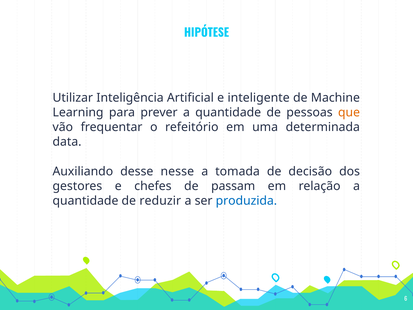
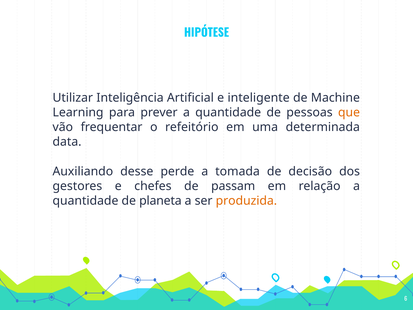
nesse: nesse -> perde
reduzir: reduzir -> planeta
produzida colour: blue -> orange
